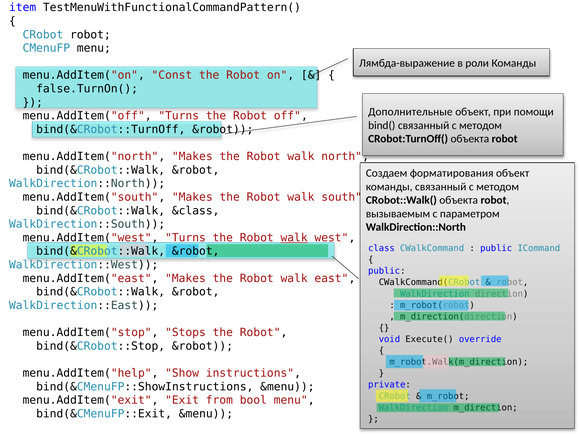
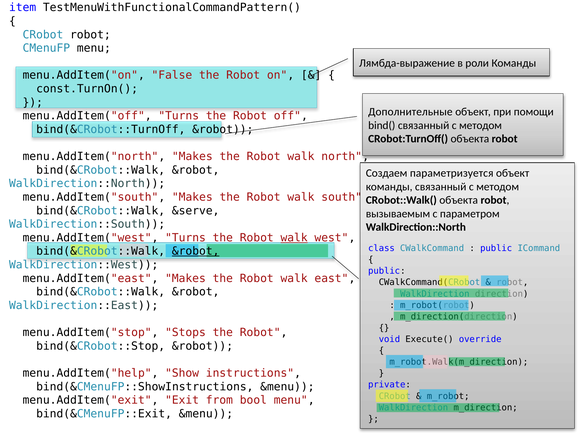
Const: Const -> False
false.TurnOn(: false.TurnOn( -> const.TurnOn(
форматирования: форматирования -> параметризуется
&class: &class -> &serve
&robot at (196, 251) underline: none -> present
